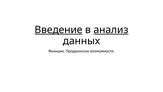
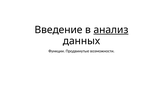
Введение underline: present -> none
